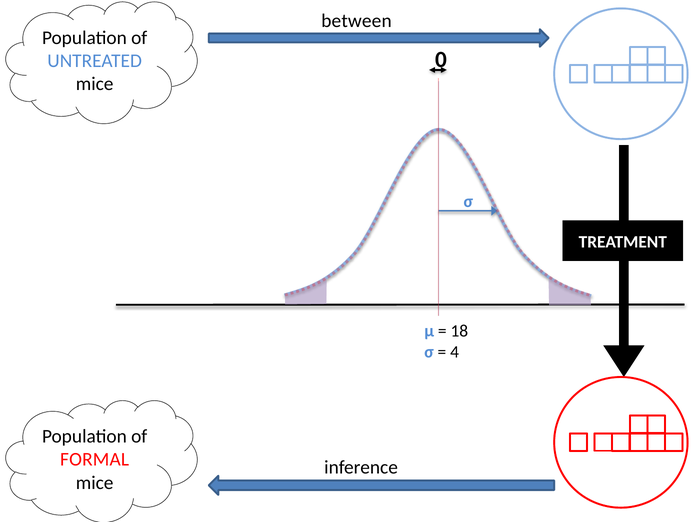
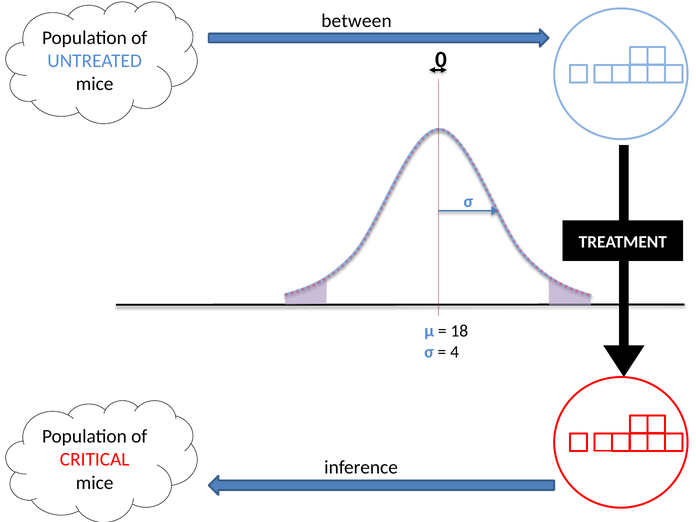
FORMAL: FORMAL -> CRITICAL
